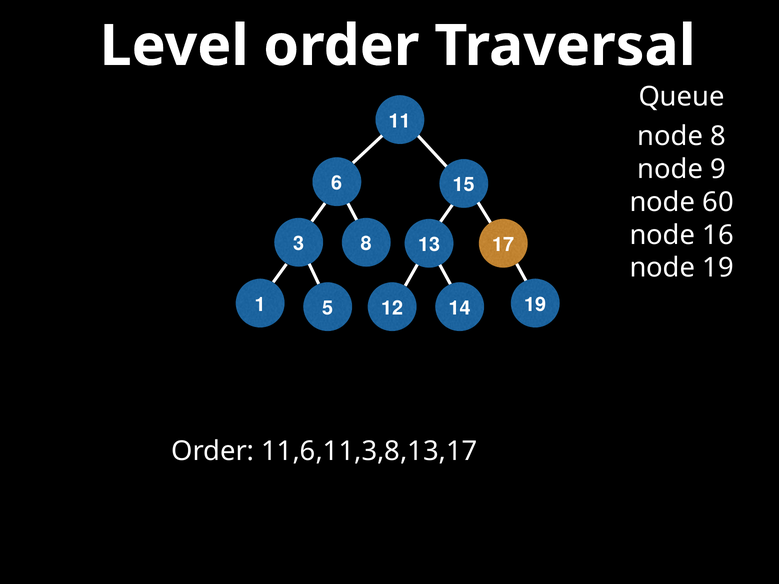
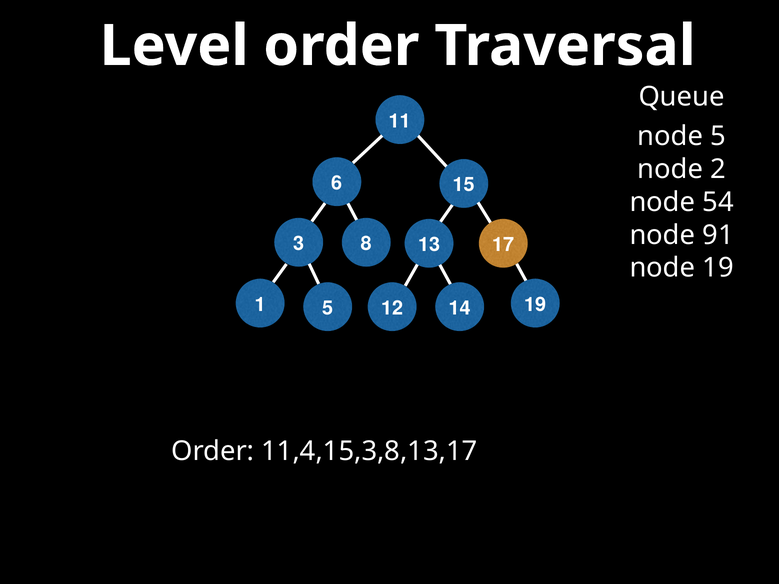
node 8: 8 -> 5
9: 9 -> 2
60: 60 -> 54
16: 16 -> 91
11,6,11,3,8,13,17: 11,6,11,3,8,13,17 -> 11,4,15,3,8,13,17
